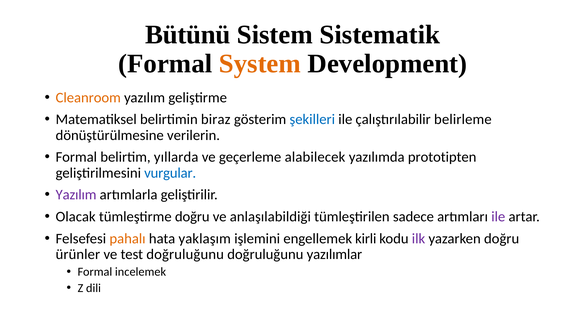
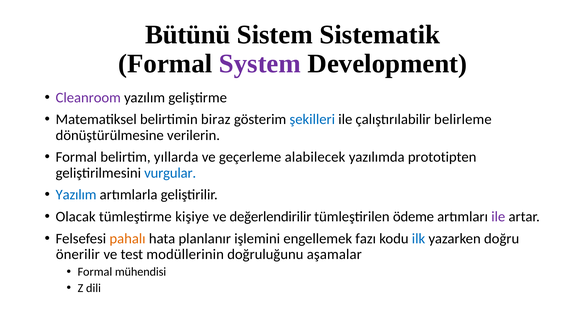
System colour: orange -> purple
Cleanroom colour: orange -> purple
Yazılım at (76, 195) colour: purple -> blue
tümleştirme doğru: doğru -> kişiye
anlaşılabildiği: anlaşılabildiği -> değerlendirilir
sadece: sadece -> ödeme
yaklaşım: yaklaşım -> planlanır
kirli: kirli -> fazı
ilk colour: purple -> blue
ürünler: ürünler -> önerilir
test doğruluğunu: doğruluğunu -> modüllerinin
yazılımlar: yazılımlar -> aşamalar
incelemek: incelemek -> mühendisi
